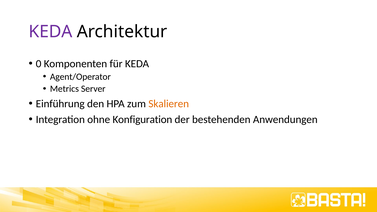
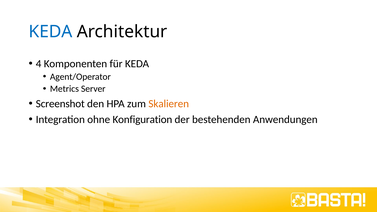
KEDA at (51, 32) colour: purple -> blue
0: 0 -> 4
Einführung: Einführung -> Screenshot
